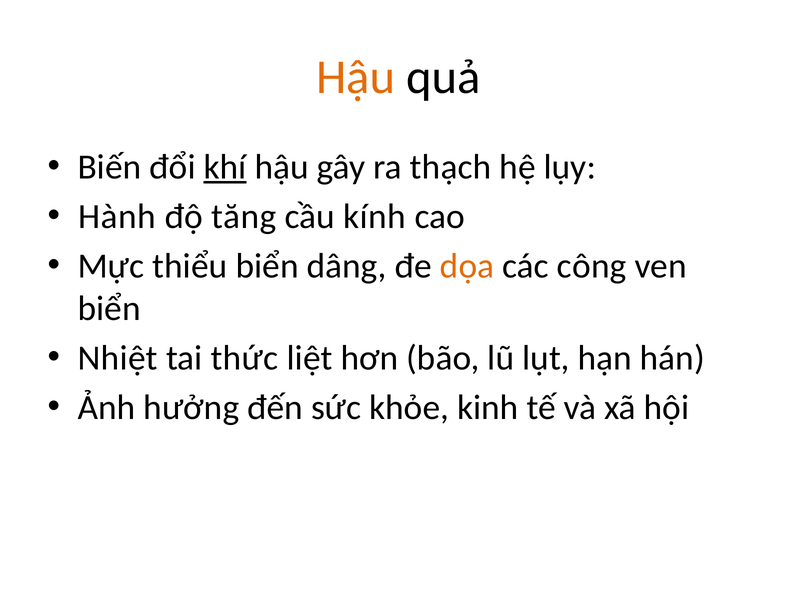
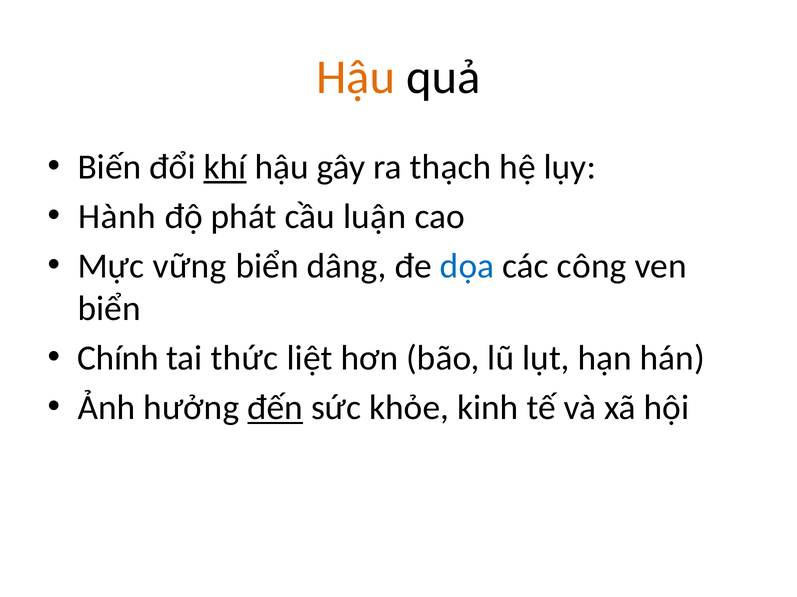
tăng: tăng -> phát
kính: kính -> luận
thiểu: thiểu -> vững
dọa colour: orange -> blue
Nhiệt: Nhiệt -> Chính
đến underline: none -> present
